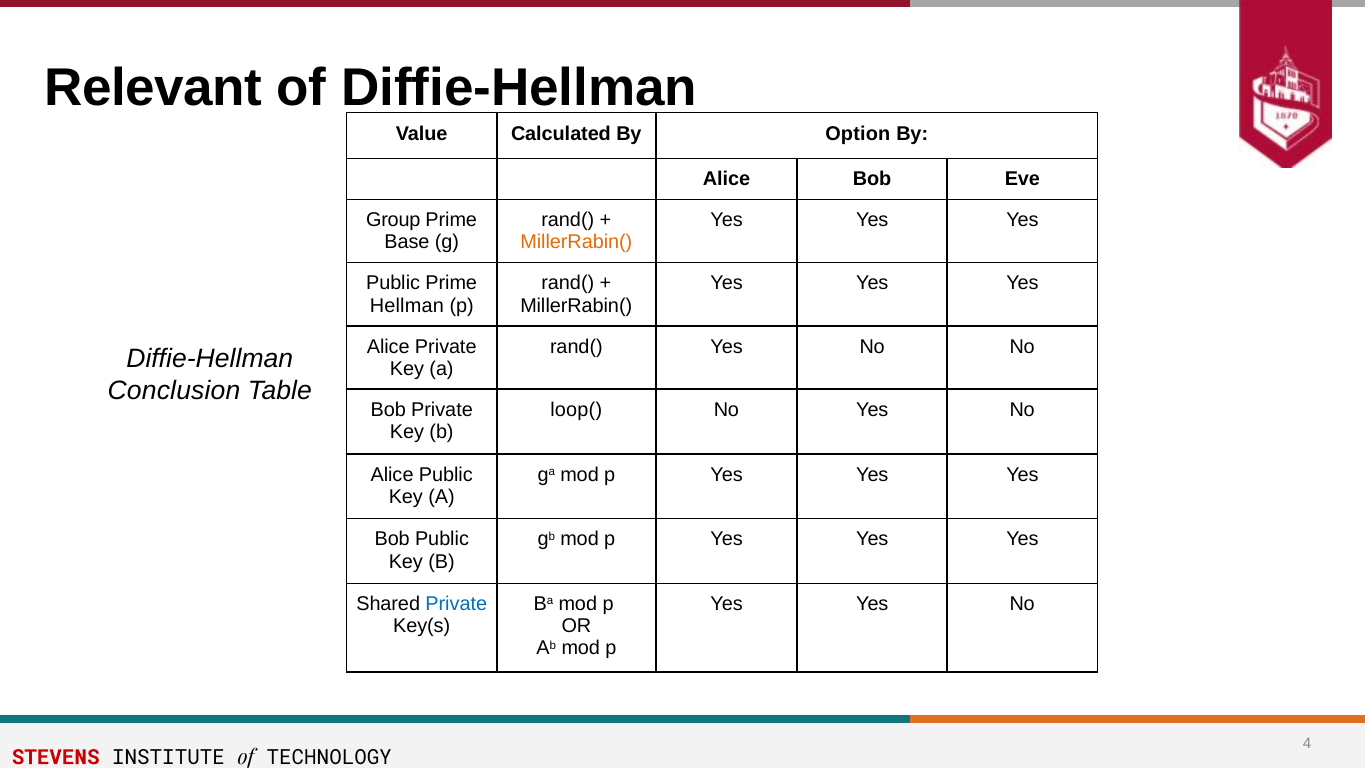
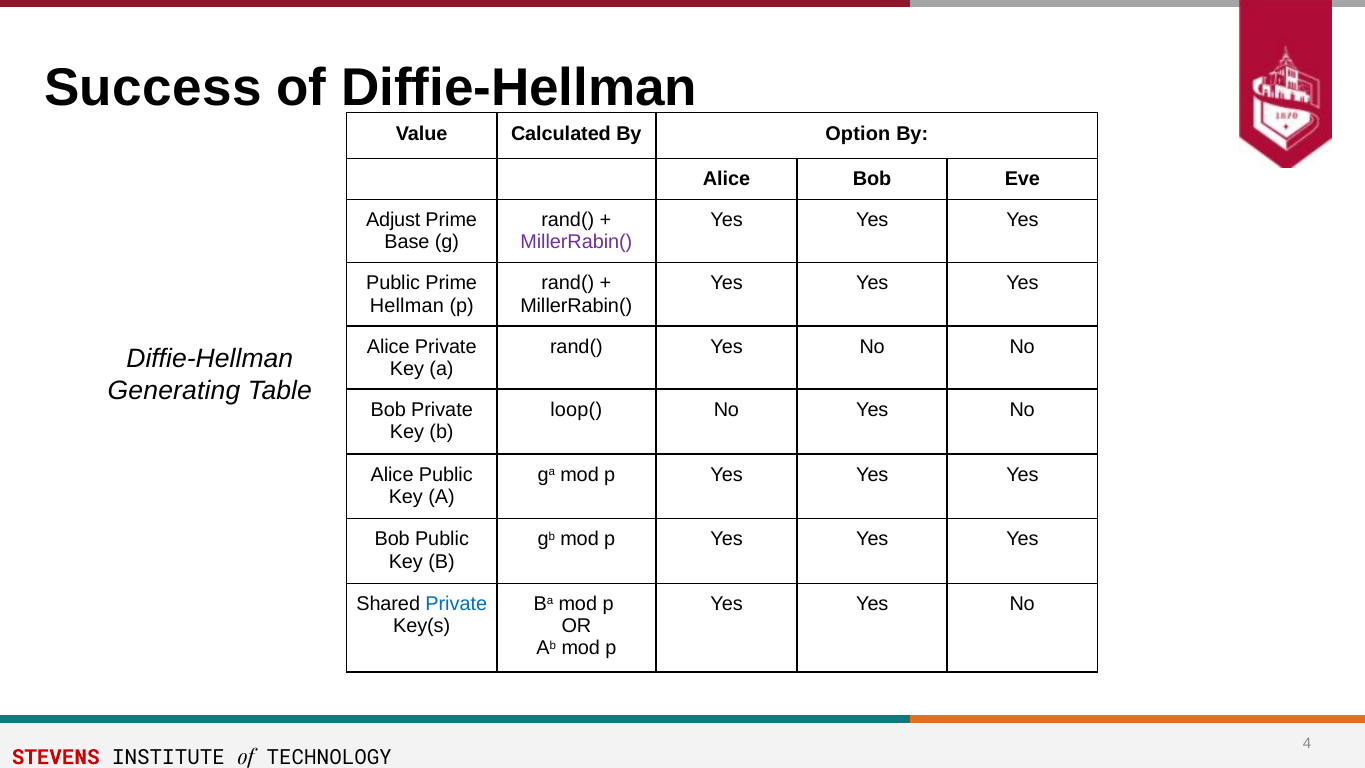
Relevant: Relevant -> Success
Group: Group -> Adjust
MillerRabin( at (576, 242) colour: orange -> purple
Conclusion: Conclusion -> Generating
